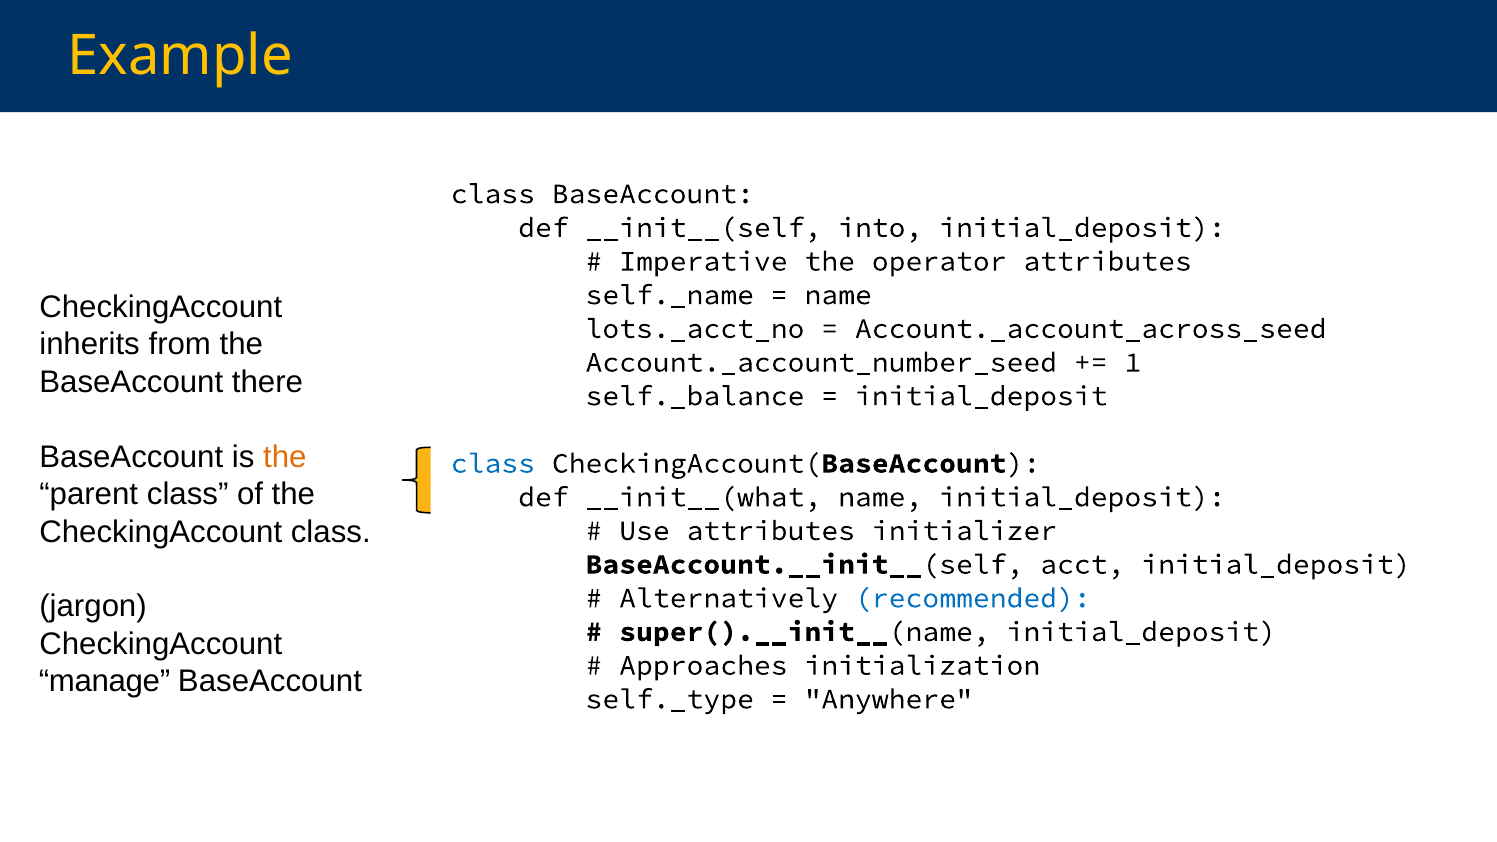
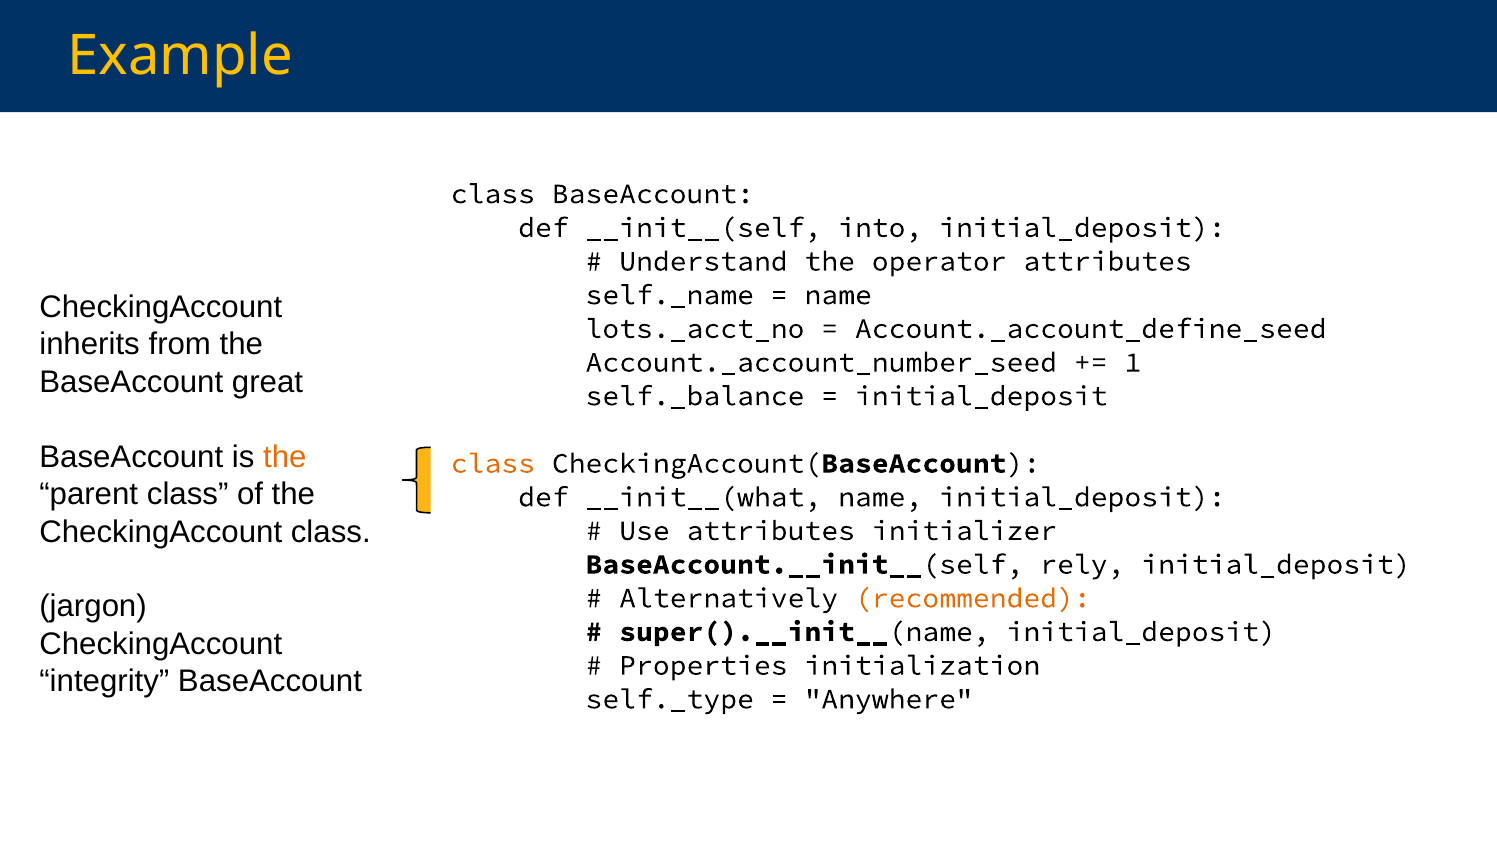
Imperative: Imperative -> Understand
Account._account_across_seed: Account._account_across_seed -> Account._account_define_seed
there: there -> great
class at (493, 463) colour: blue -> orange
acct: acct -> rely
recommended colour: blue -> orange
Approaches: Approaches -> Properties
manage: manage -> integrity
